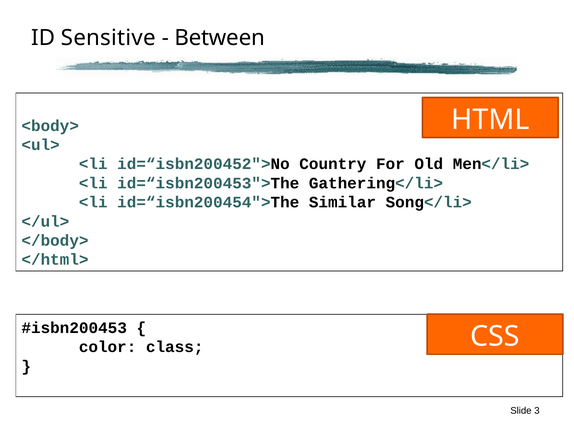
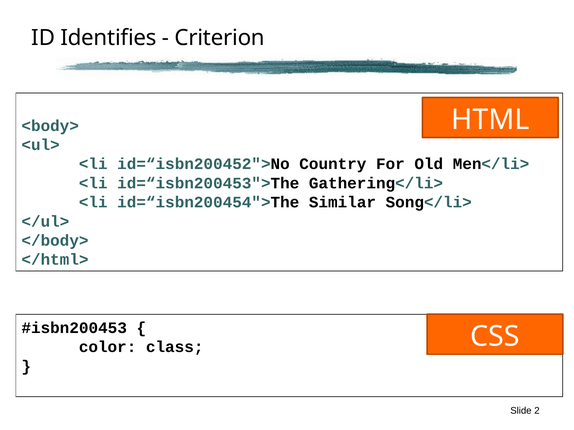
Sensitive: Sensitive -> Identifies
Between: Between -> Criterion
3: 3 -> 2
